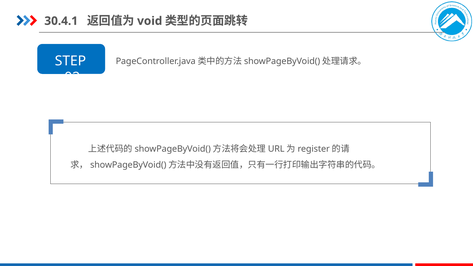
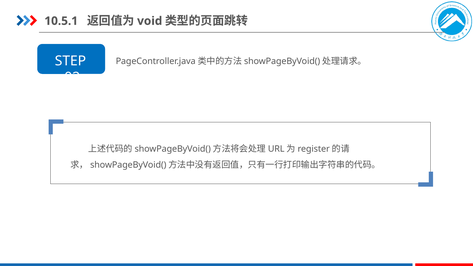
30.4.1: 30.4.1 -> 10.5.1
